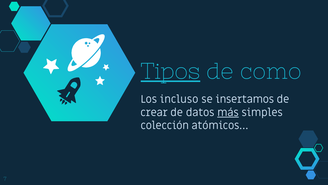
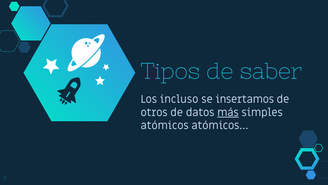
Tipos underline: present -> none
como: como -> saber
crear: crear -> otros
colección: colección -> atómicos
